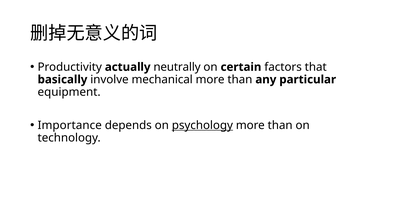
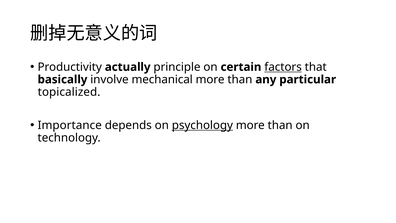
neutrally: neutrally -> principle
factors underline: none -> present
equipment: equipment -> topicalized
